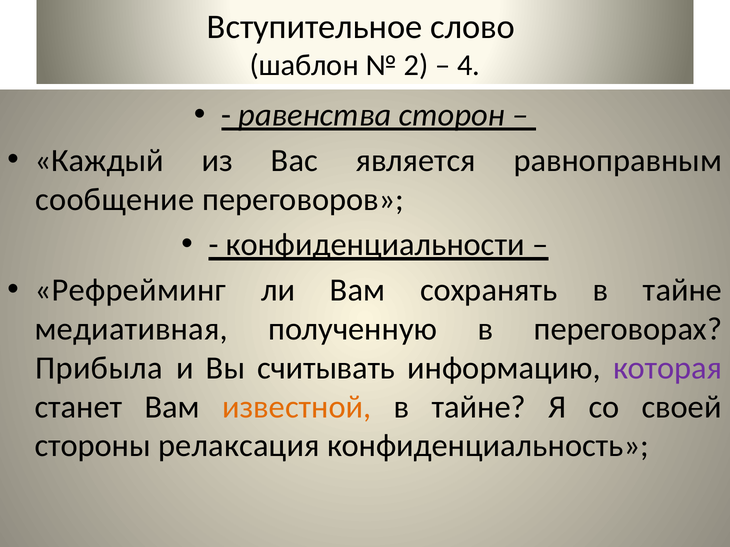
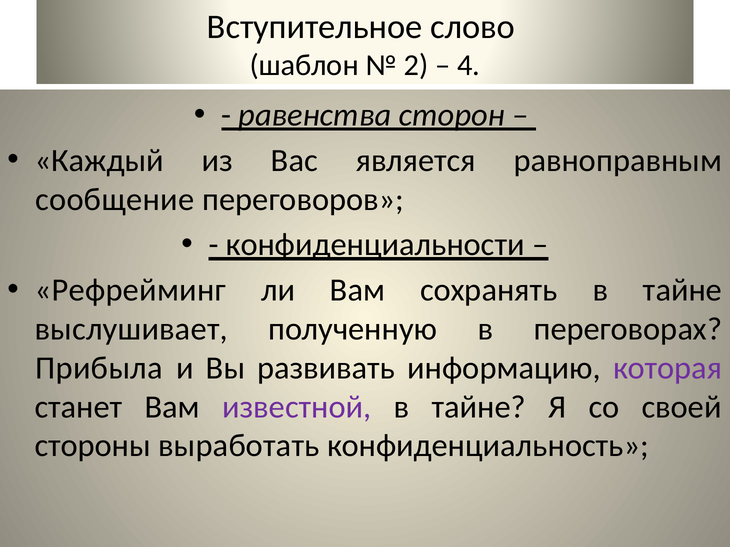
медиативная: медиативная -> выслушивает
считывать: считывать -> развивать
известной colour: orange -> purple
релаксация: релаксация -> выработать
